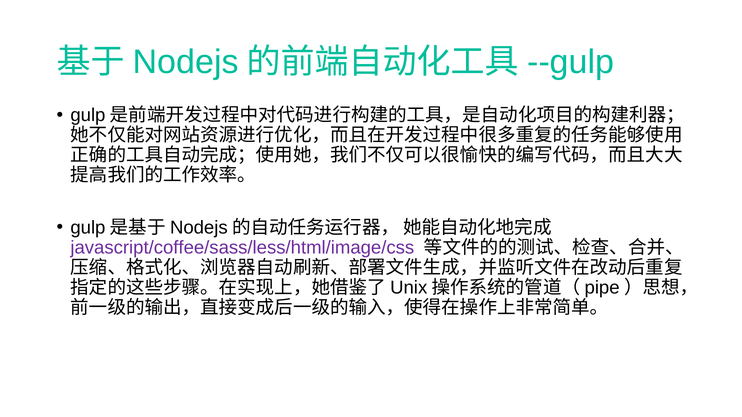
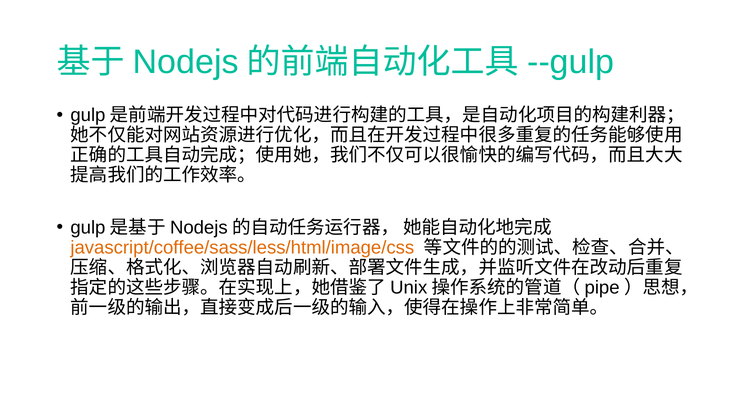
javascript/coffee/sass/less/html/image/css colour: purple -> orange
